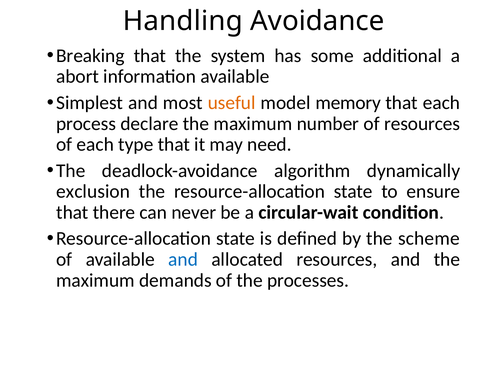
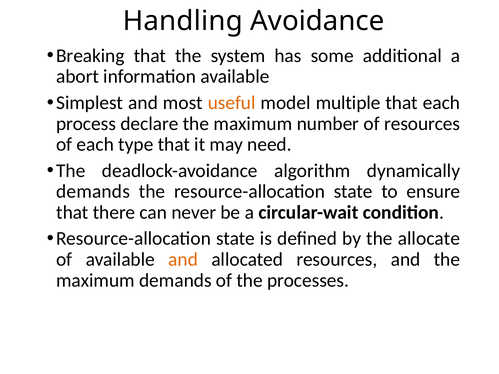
memory: memory -> multiple
exclusion at (93, 192): exclusion -> demands
scheme: scheme -> allocate
and at (183, 260) colour: blue -> orange
